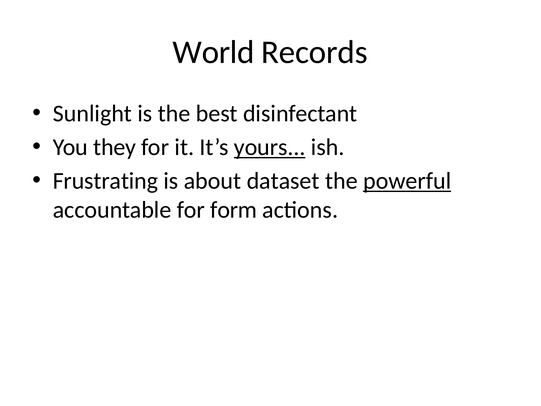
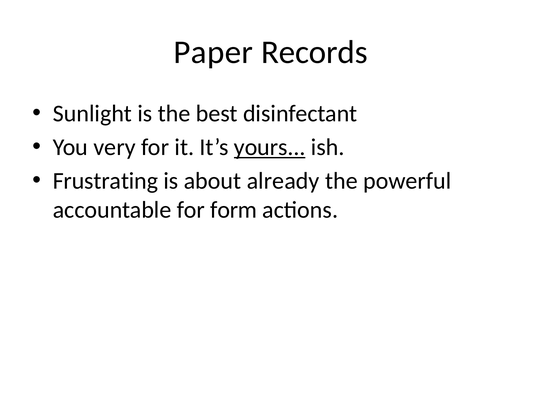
World: World -> Paper
they: they -> very
dataset: dataset -> already
powerful underline: present -> none
